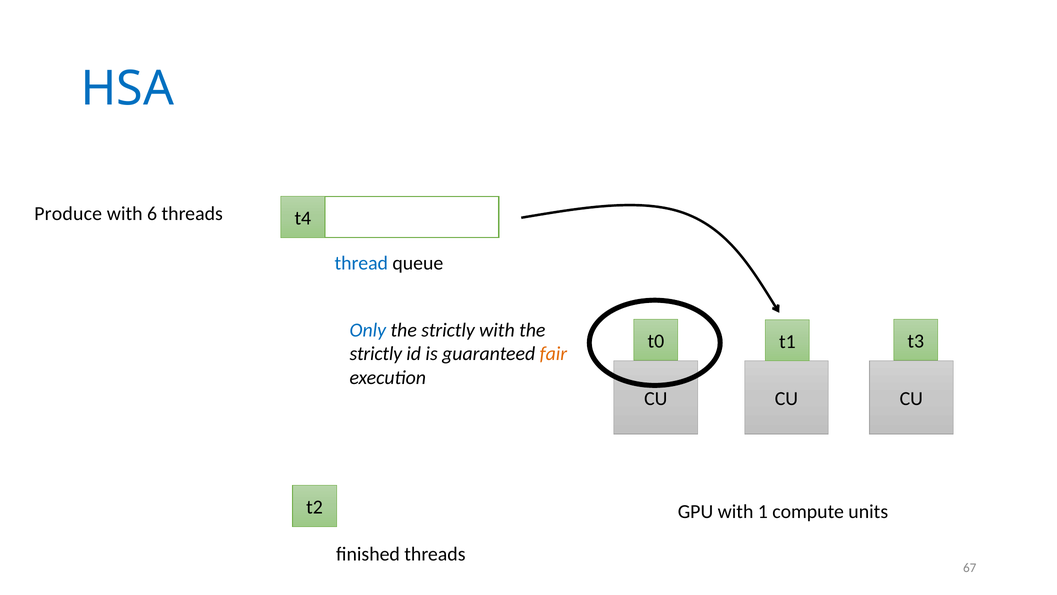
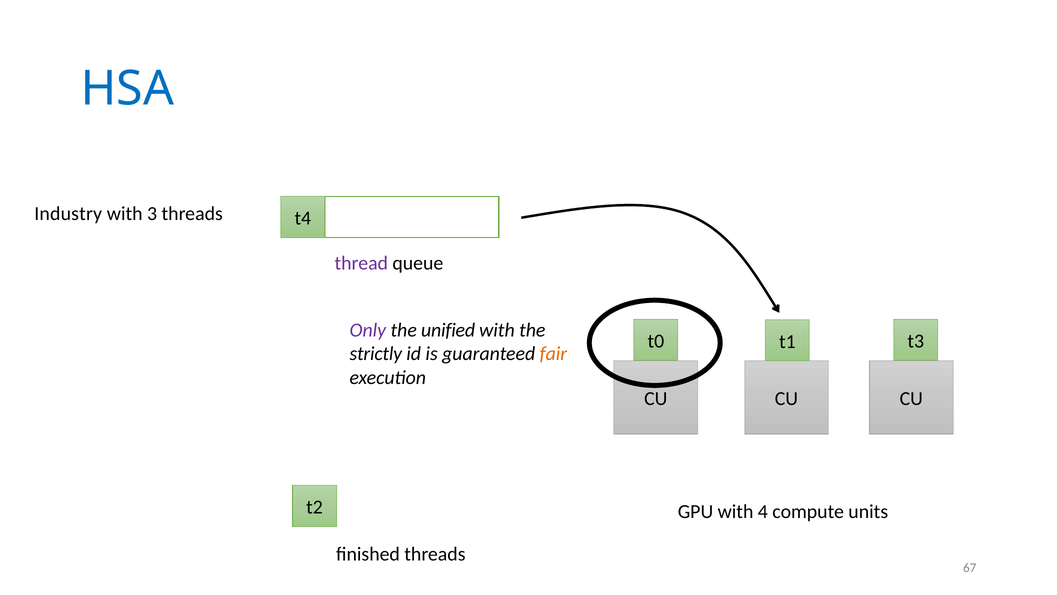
Produce: Produce -> Industry
6: 6 -> 3
thread colour: blue -> purple
Only colour: blue -> purple
strictly at (448, 330): strictly -> unified
1: 1 -> 4
